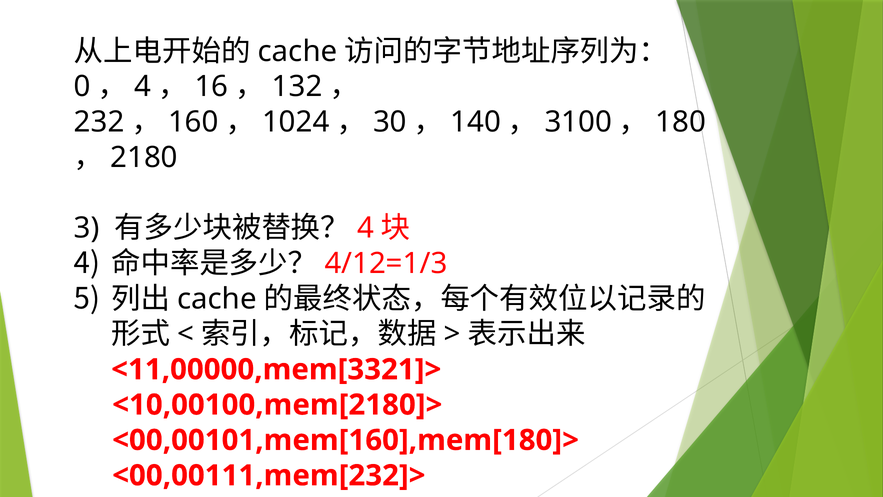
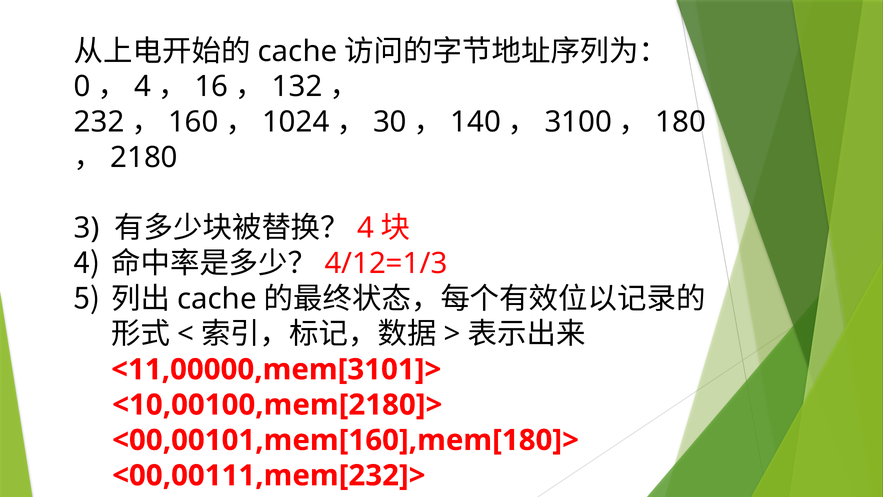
<11,00000,mem[3321]>: <11,00000,mem[3321]> -> <11,00000,mem[3101]>
